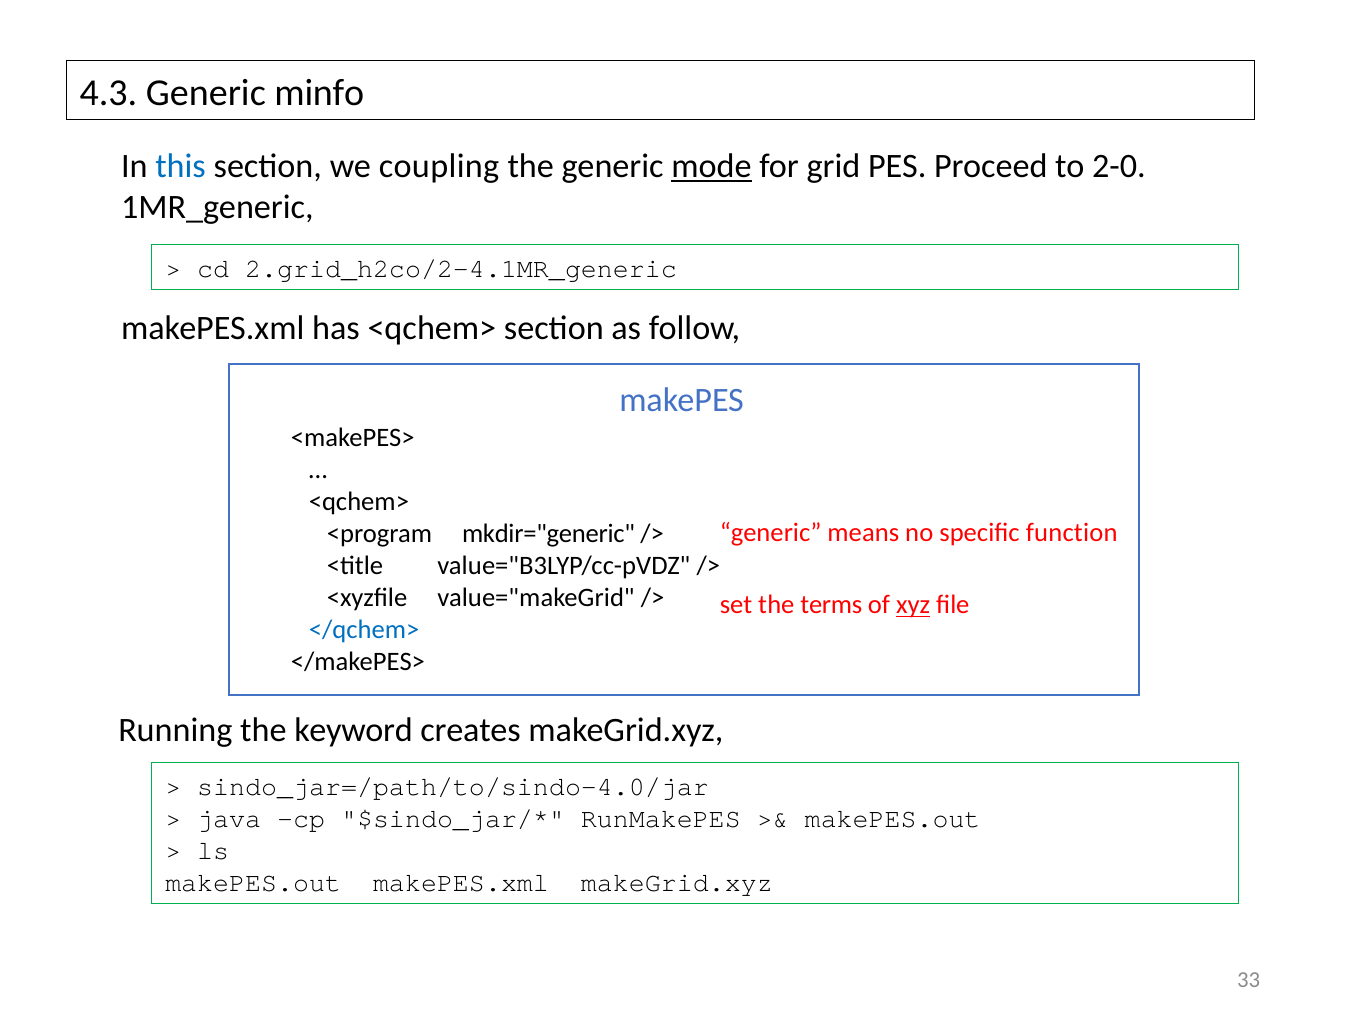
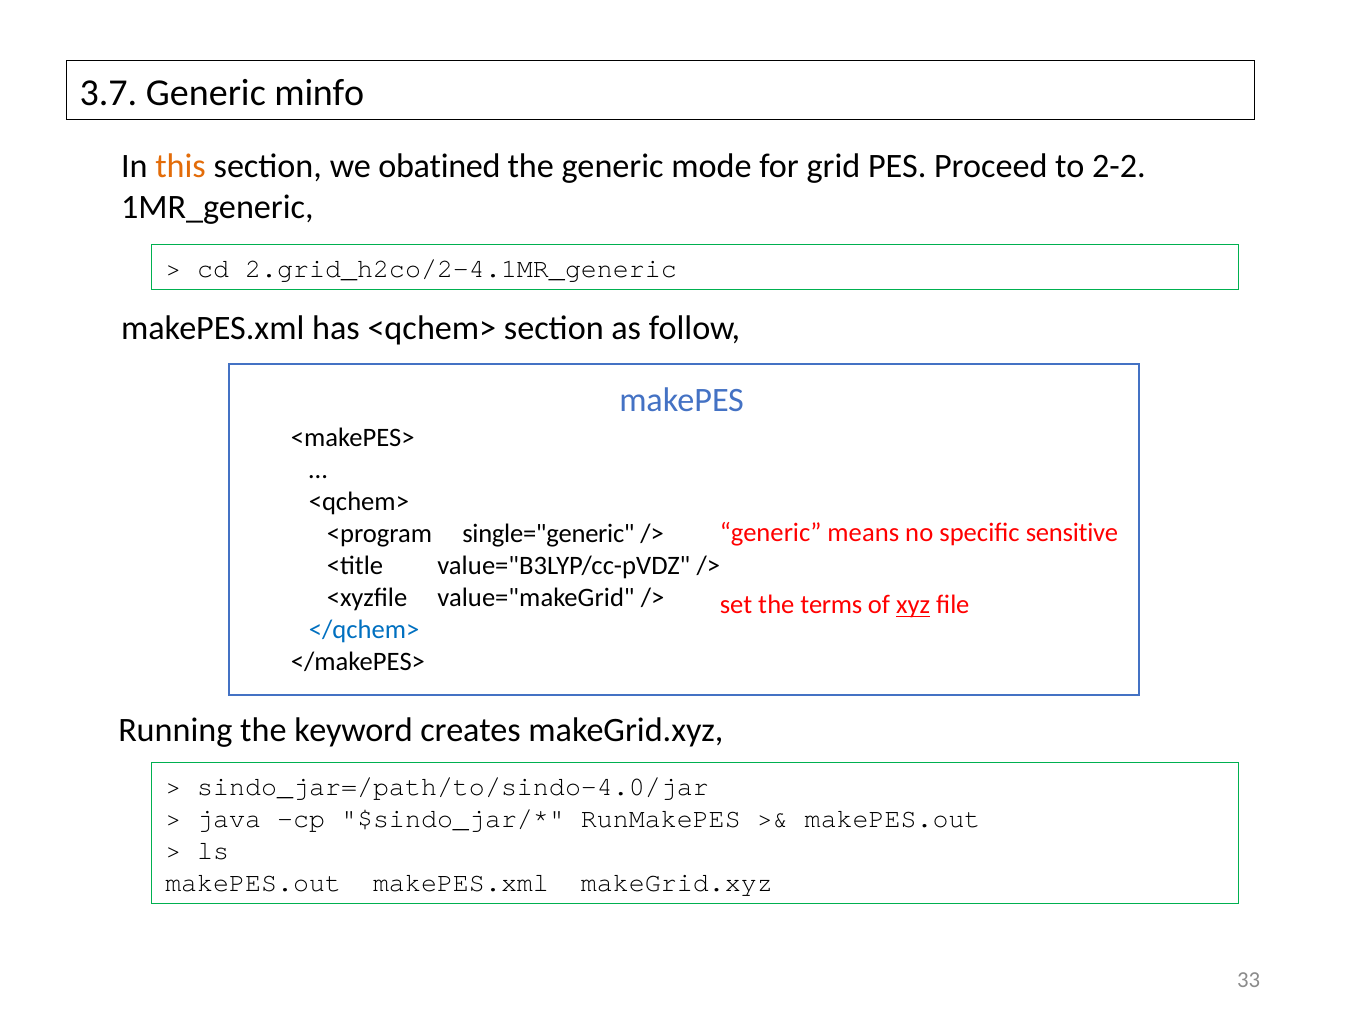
4.3: 4.3 -> 3.7
this colour: blue -> orange
coupling: coupling -> obatined
mode underline: present -> none
2-0: 2-0 -> 2-2
function: function -> sensitive
mkdir="generic: mkdir="generic -> single="generic
